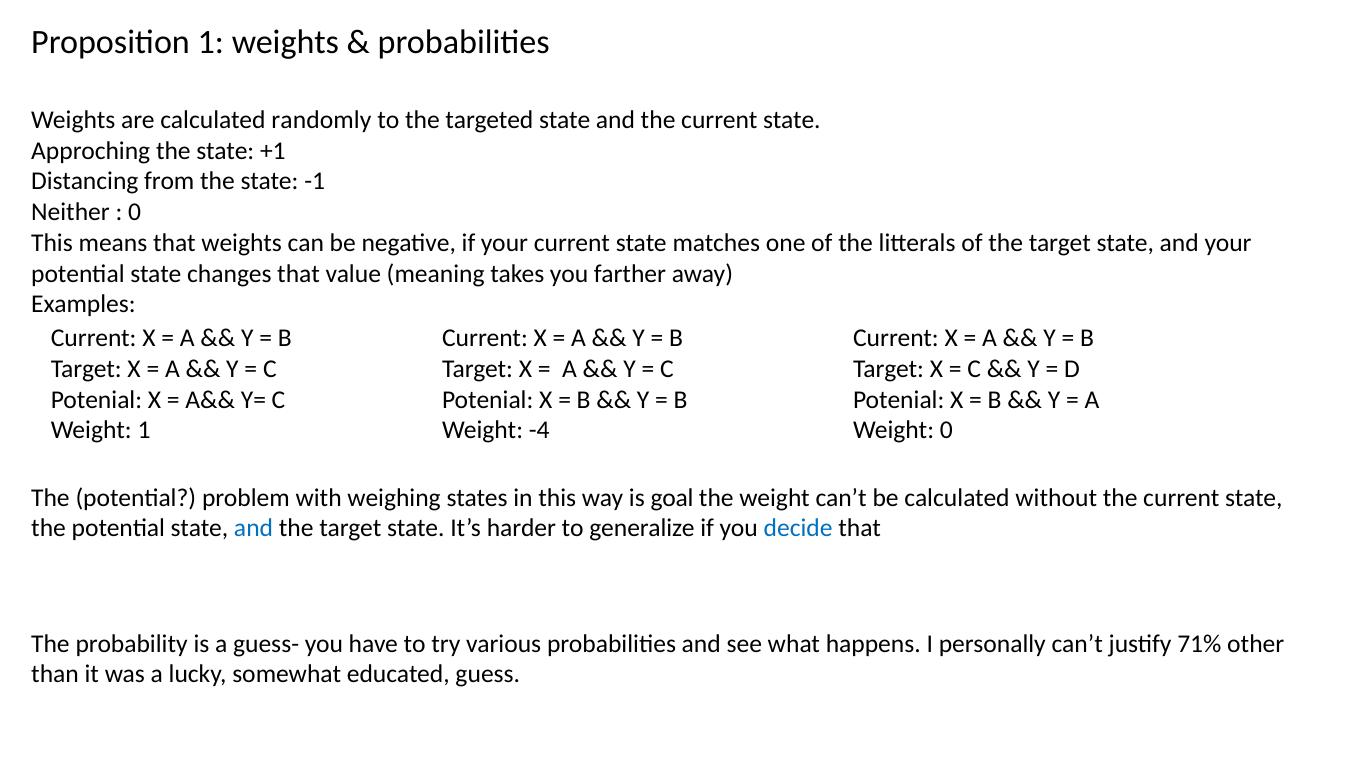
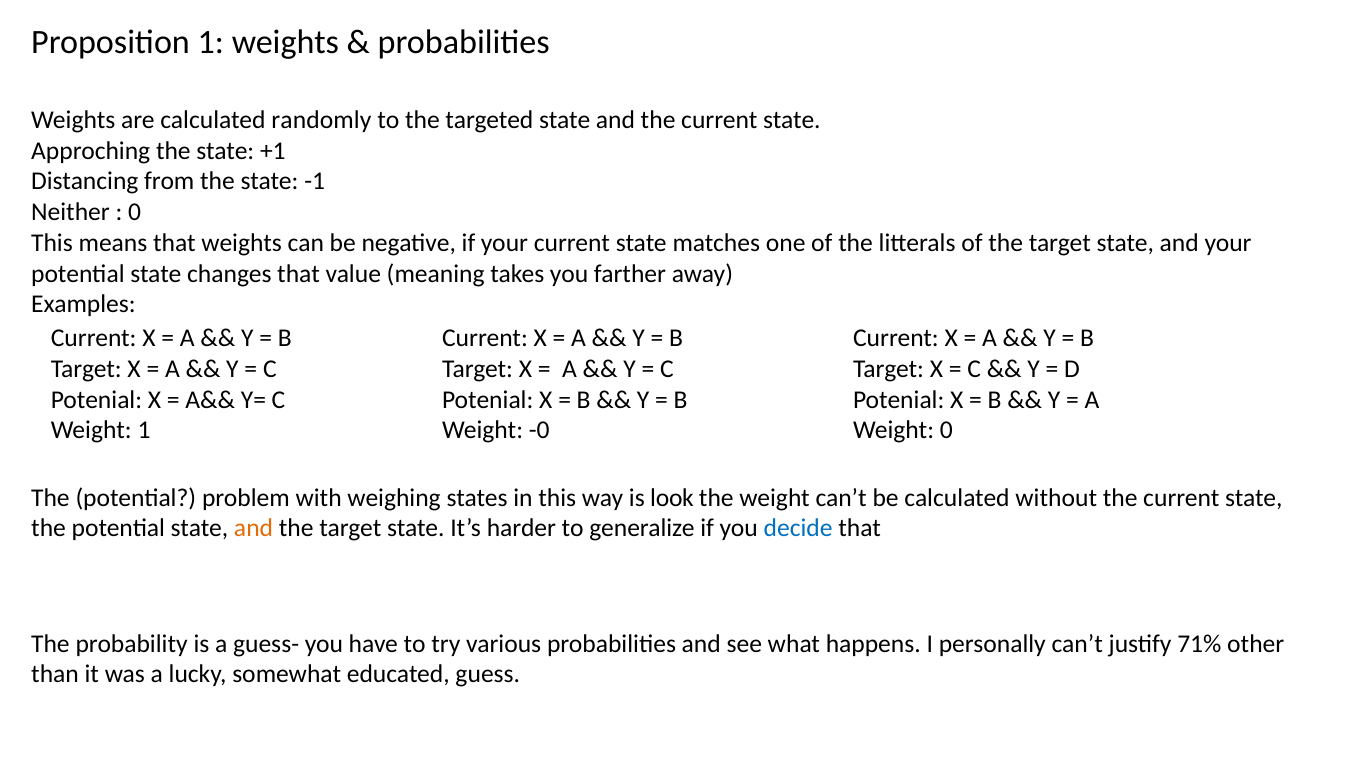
-4: -4 -> -0
goal: goal -> look
and at (254, 529) colour: blue -> orange
